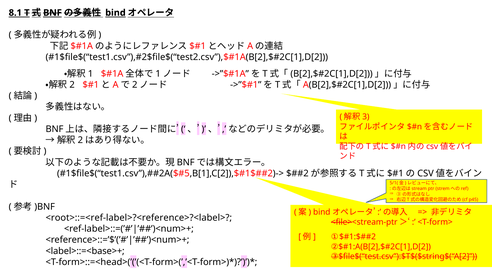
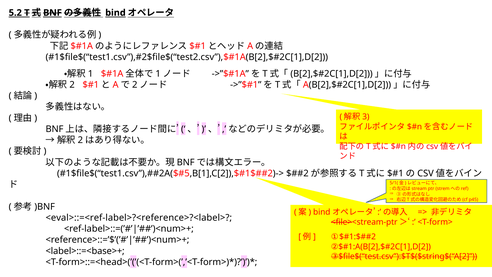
8.1: 8.1 -> 5.2
<root>::=<ref-label>?<reference>?<label>: <root>::=<ref-label>?<reference>?<label> -> <eval>::=<ref-label>?<reference>?<label>
